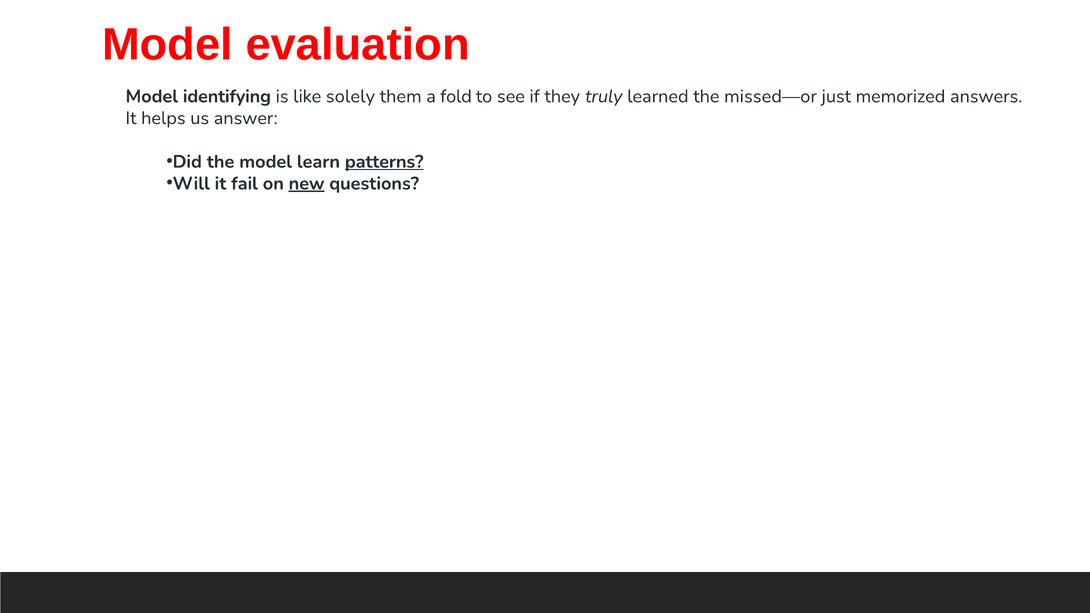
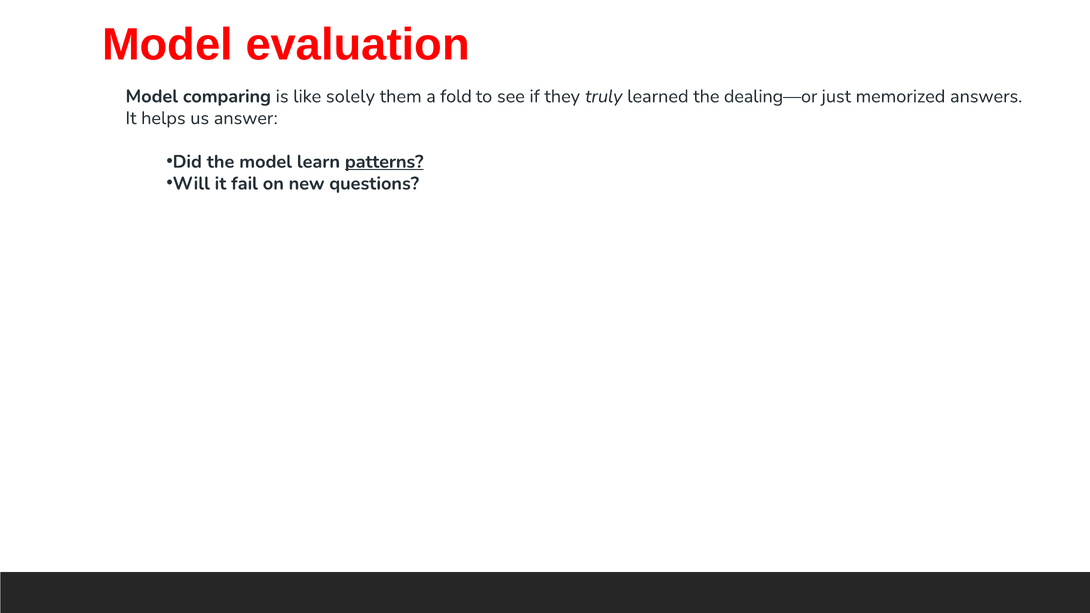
identifying: identifying -> comparing
missed—or: missed—or -> dealing—or
new underline: present -> none
